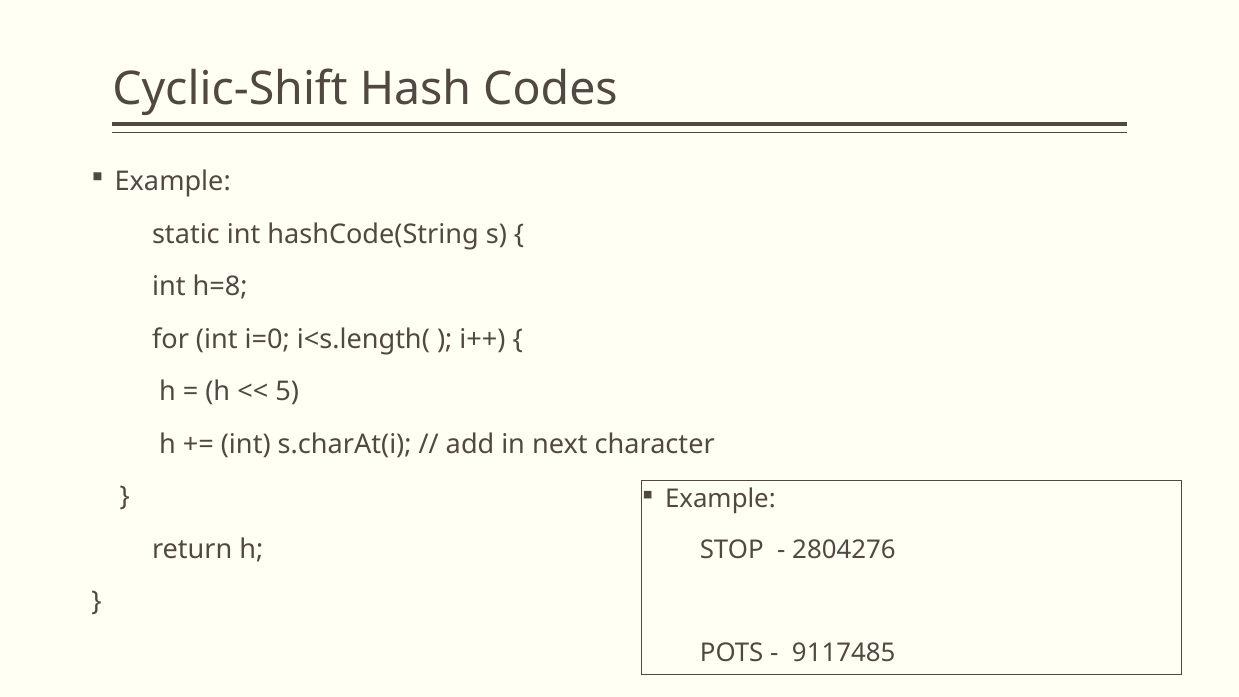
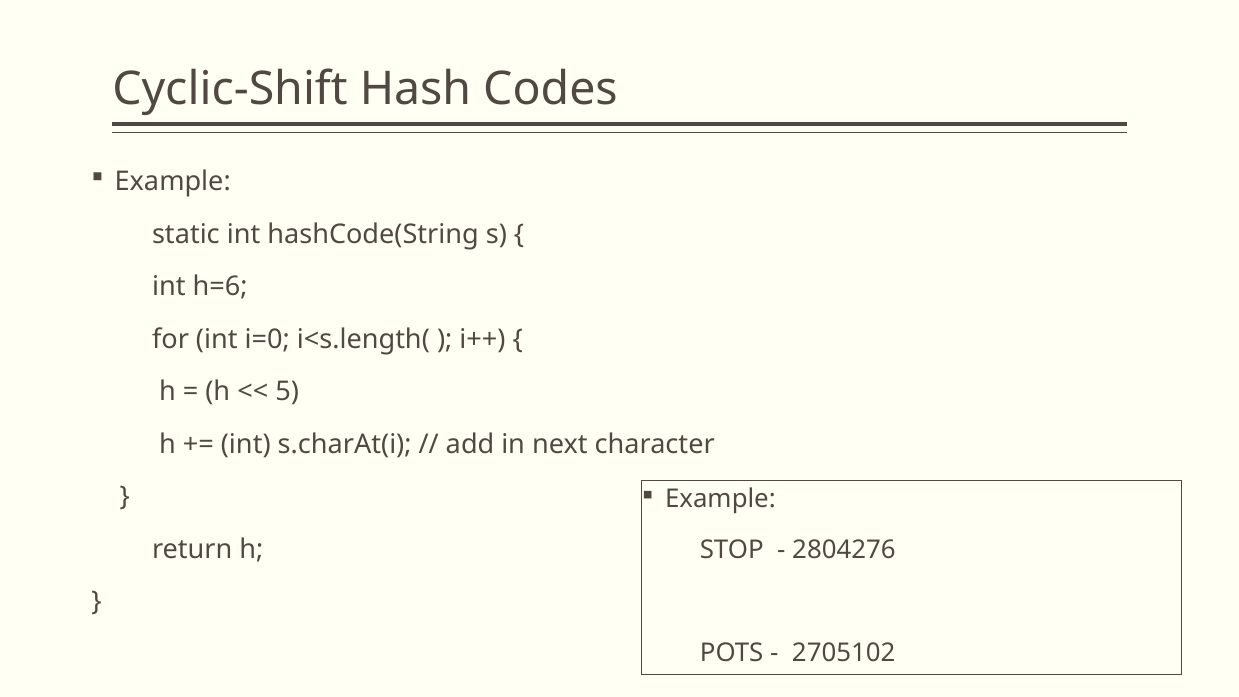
h=8: h=8 -> h=6
9117485: 9117485 -> 2705102
